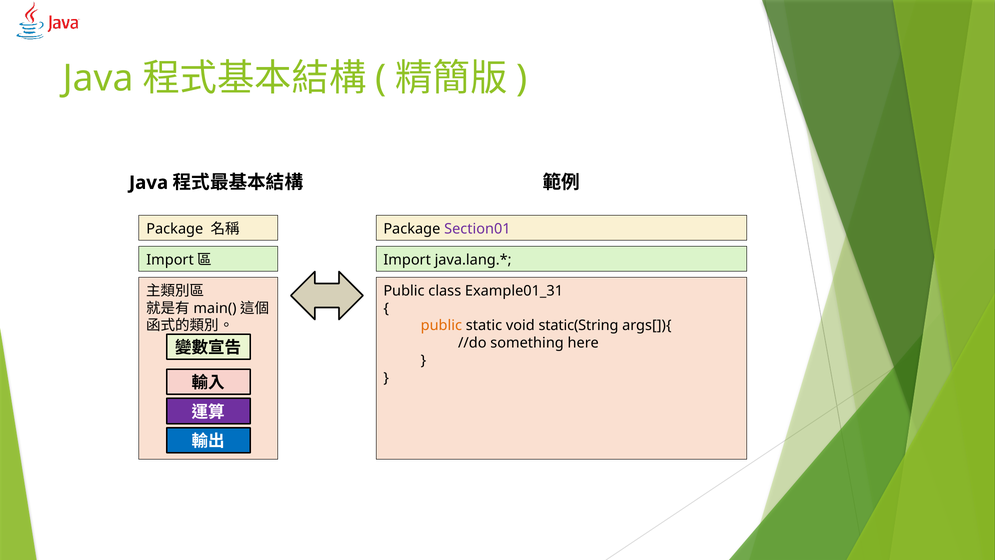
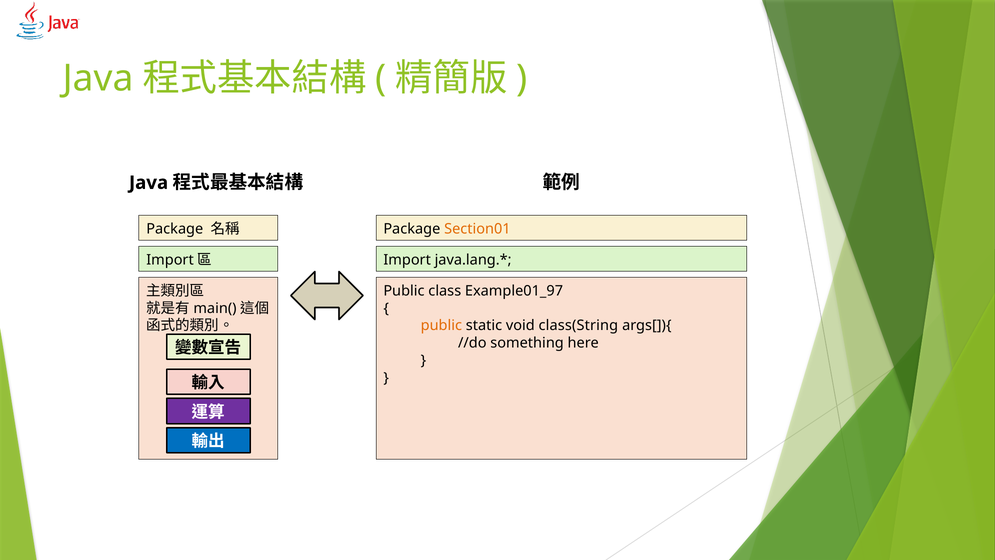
Section01 colour: purple -> orange
Example01_31: Example01_31 -> Example01_97
static(String: static(String -> class(String
